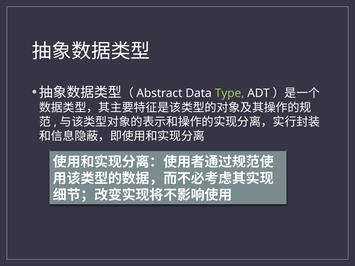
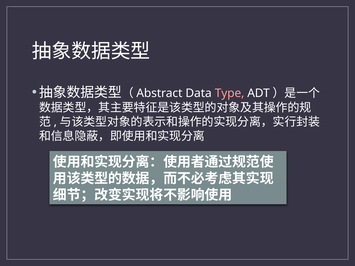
Type colour: light green -> pink
